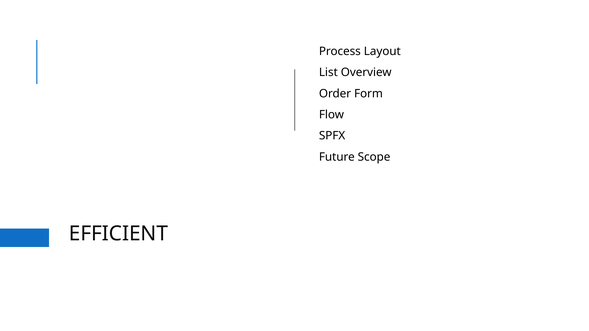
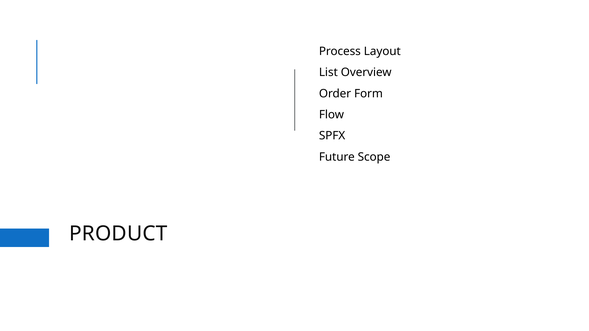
EFFICIENT: EFFICIENT -> PRODUCT
